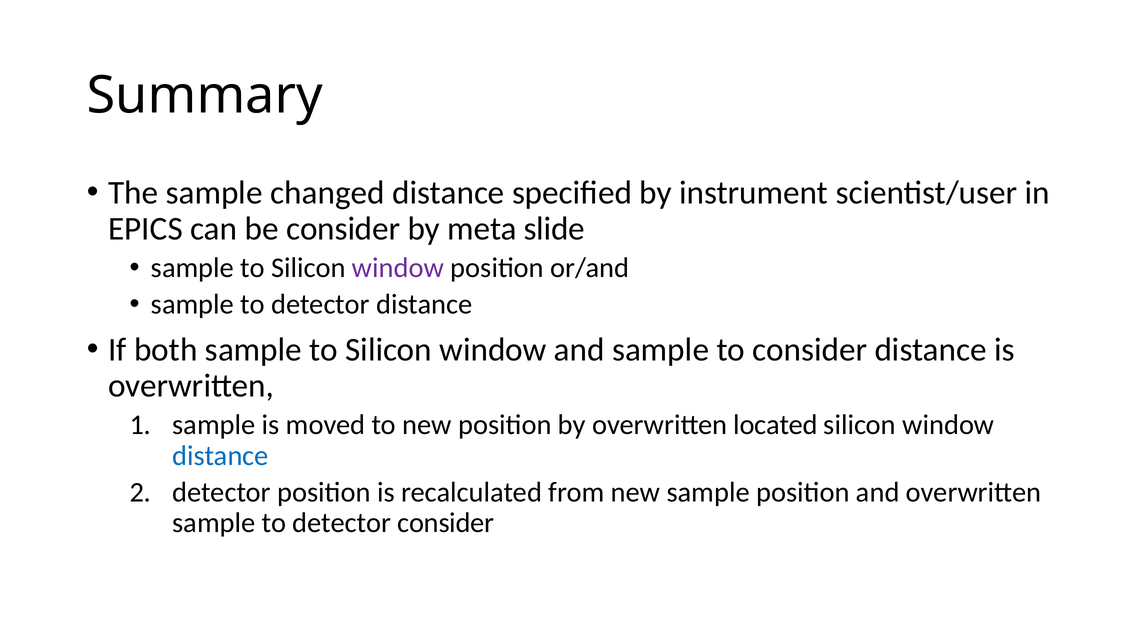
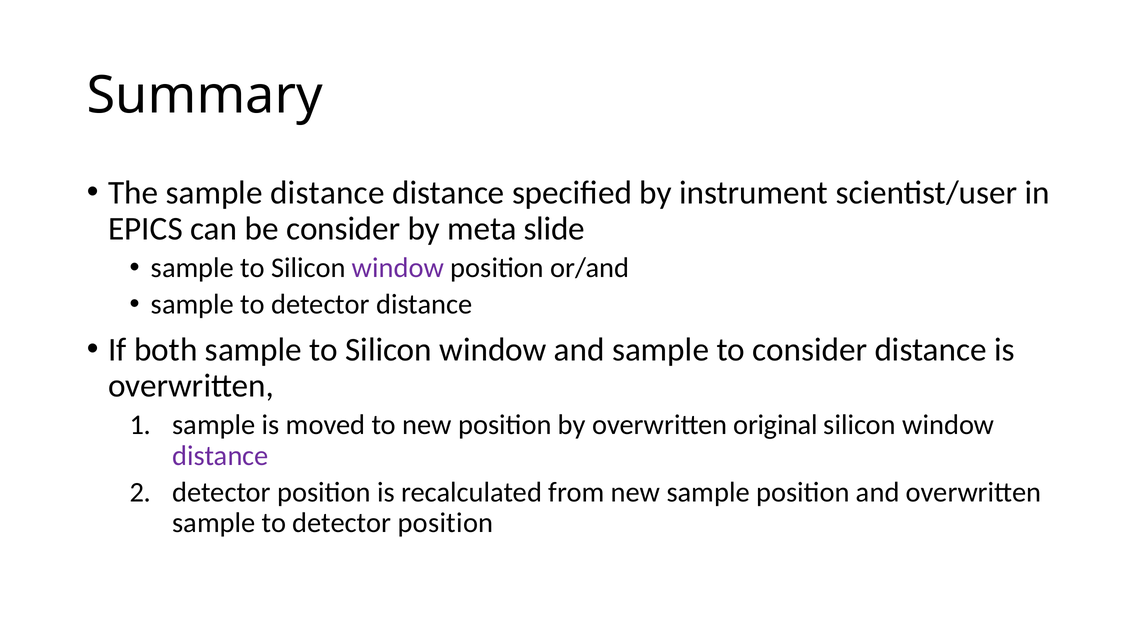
sample changed: changed -> distance
located: located -> original
distance at (220, 455) colour: blue -> purple
to detector consider: consider -> position
